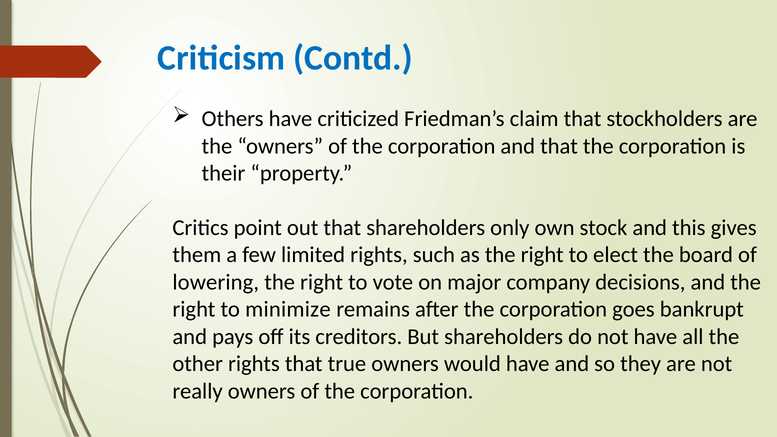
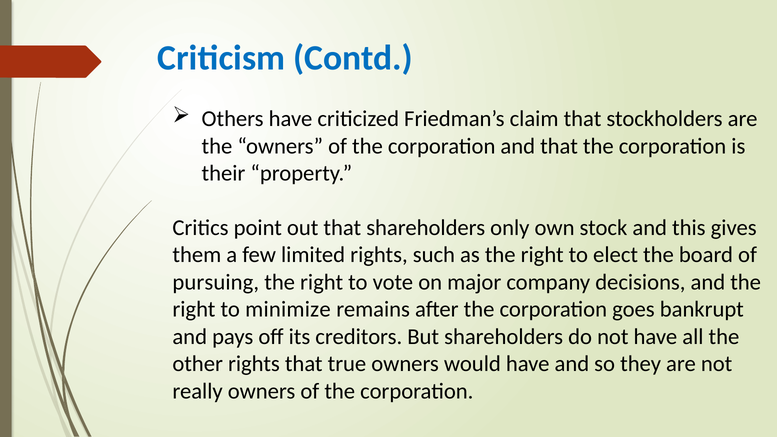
lowering: lowering -> pursuing
